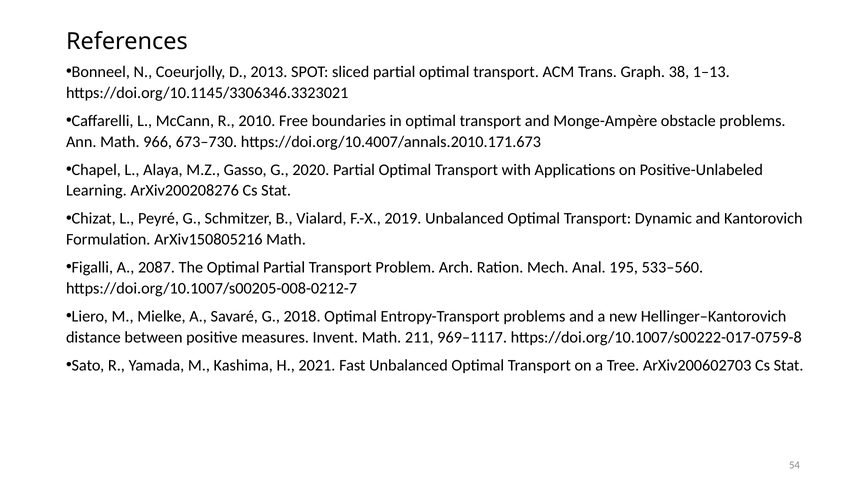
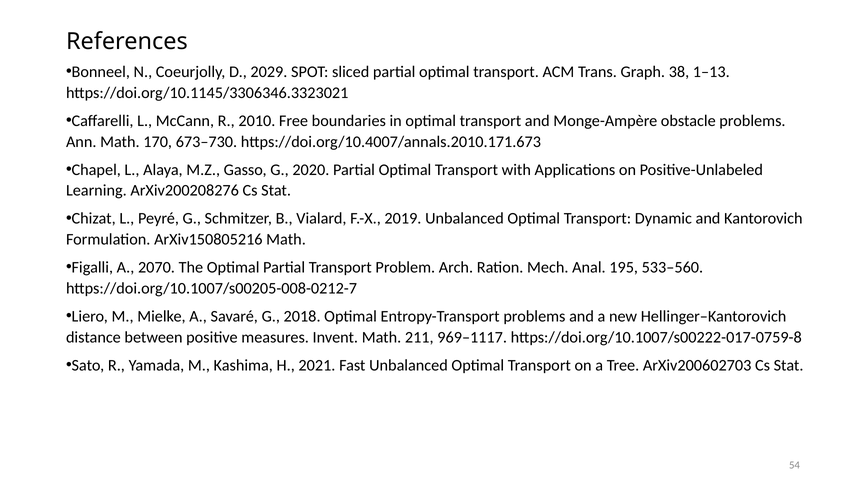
2013: 2013 -> 2029
966: 966 -> 170
2087: 2087 -> 2070
